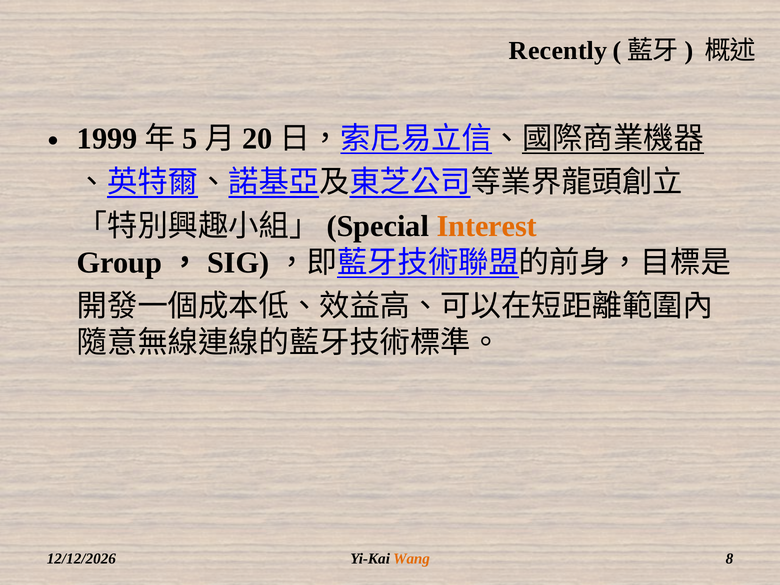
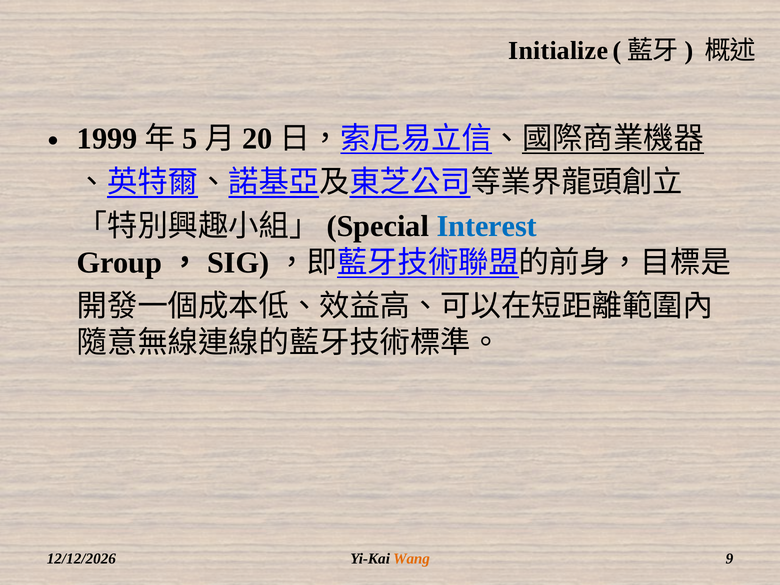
Recently: Recently -> Initialize
Interest colour: orange -> blue
8: 8 -> 9
